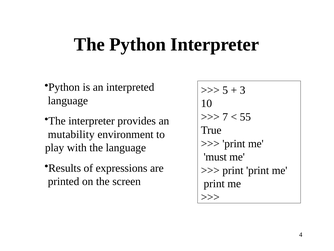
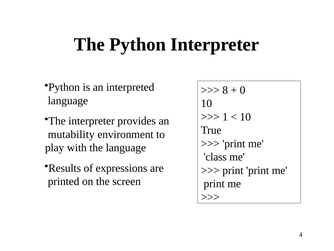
5: 5 -> 8
3: 3 -> 0
7: 7 -> 1
55 at (245, 117): 55 -> 10
must: must -> class
